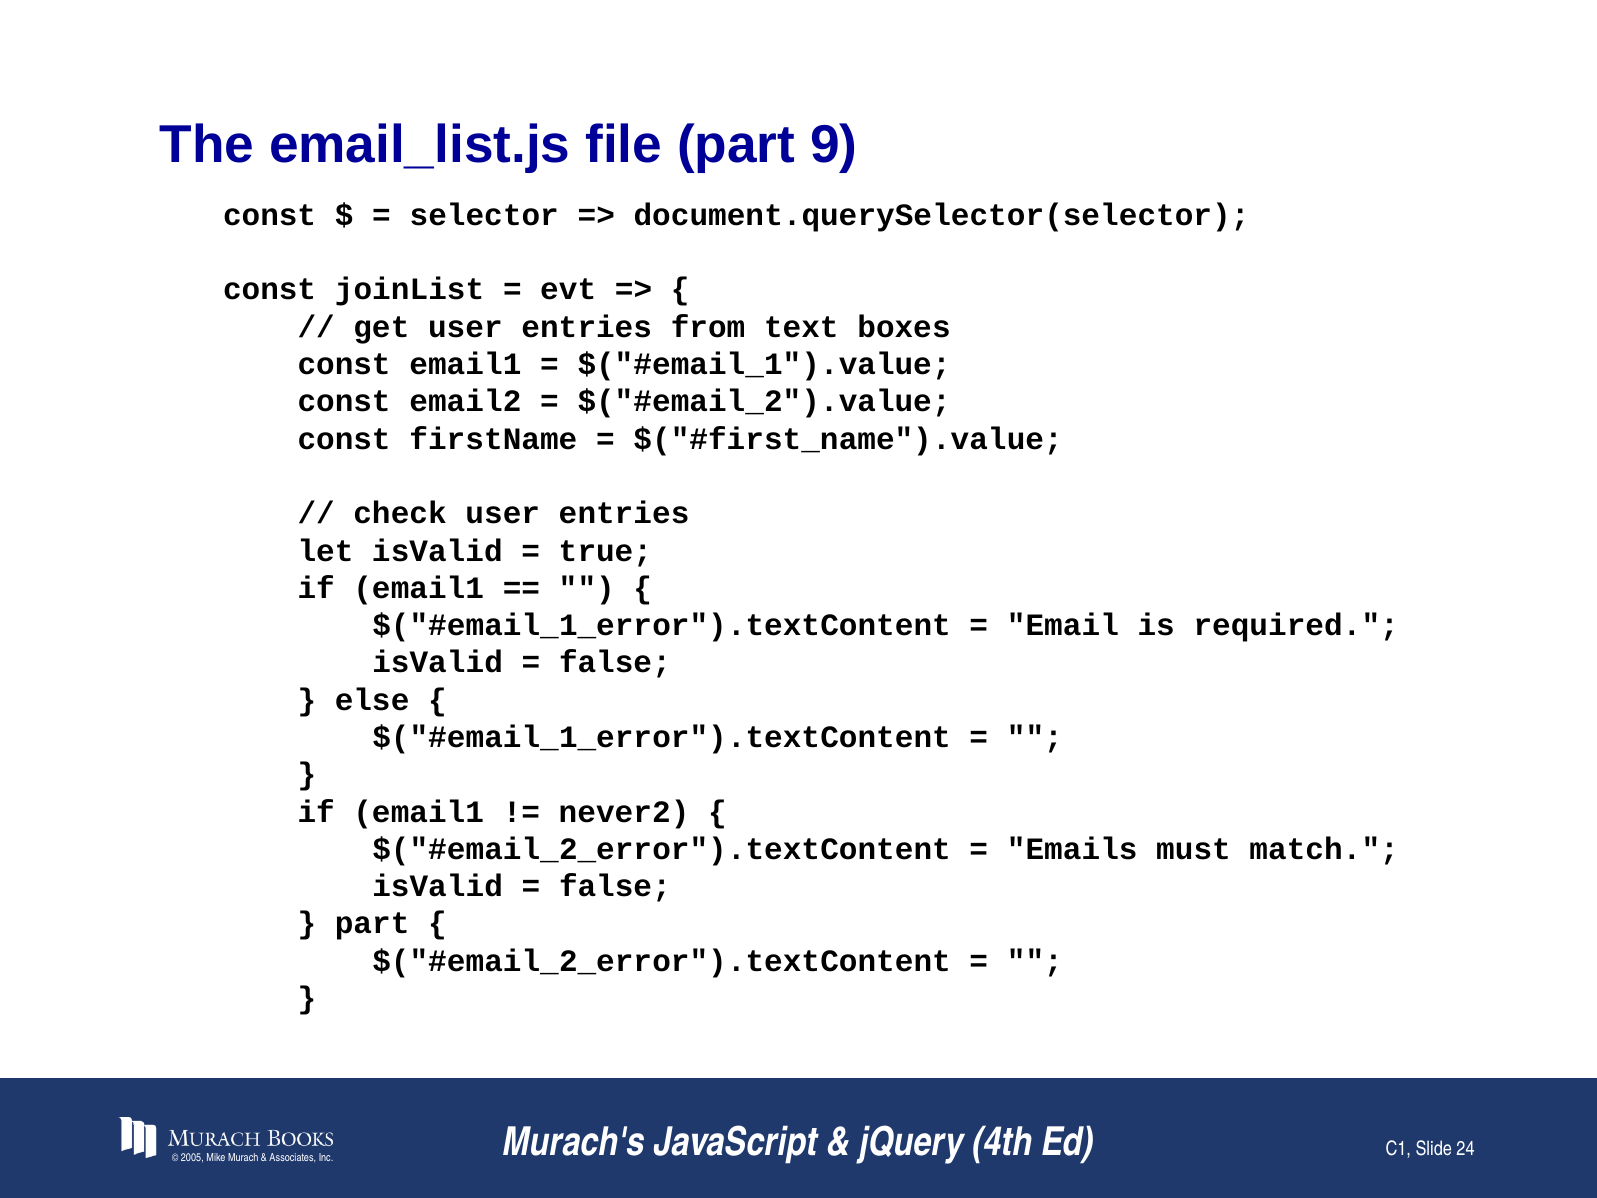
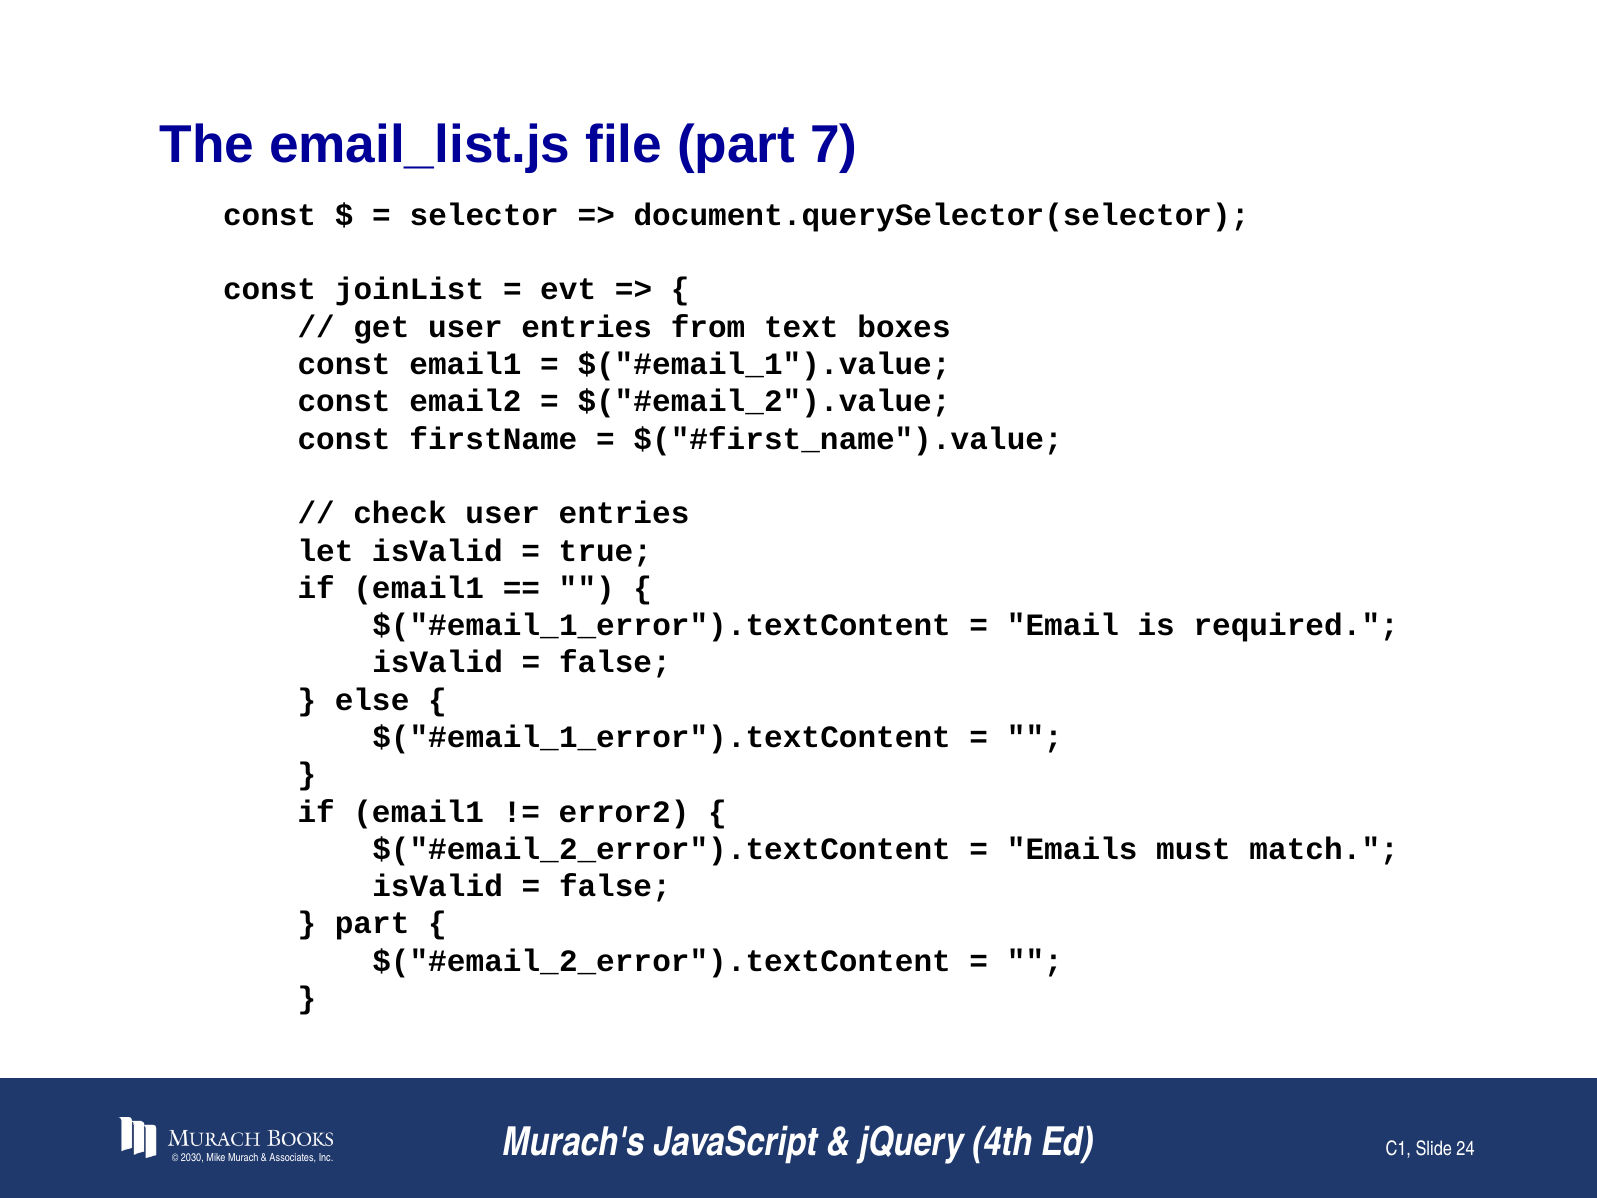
9: 9 -> 7
never2: never2 -> error2
2005: 2005 -> 2030
